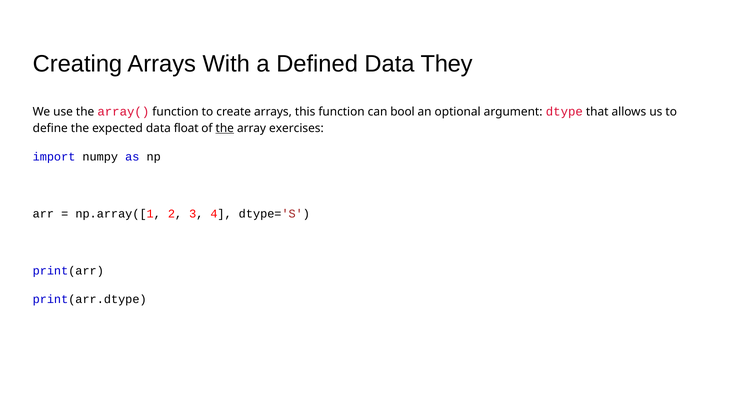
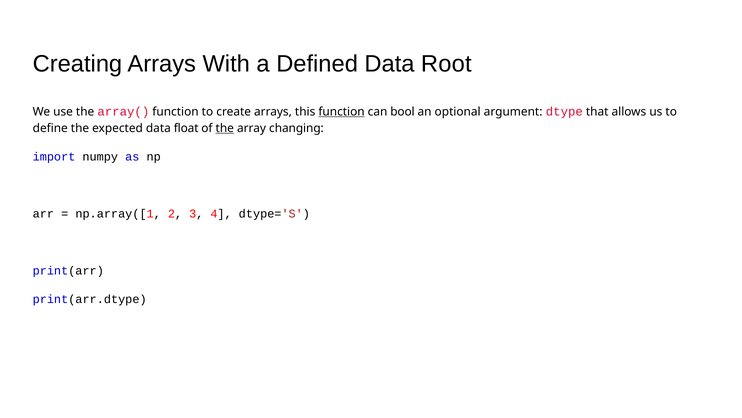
They: They -> Root
function at (342, 112) underline: none -> present
exercises: exercises -> changing
